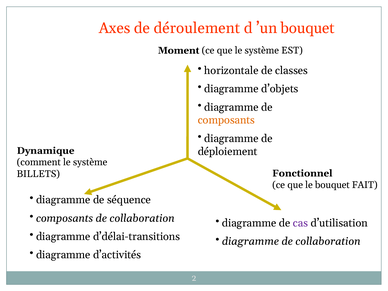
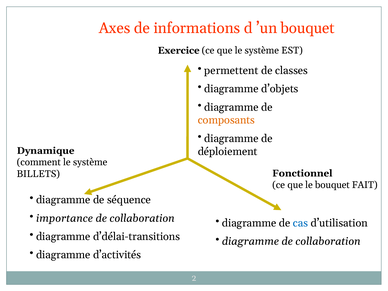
déroulement: déroulement -> informations
Moment: Moment -> Exercice
horizontale: horizontale -> permettent
composants at (65, 218): composants -> importance
cas colour: purple -> blue
